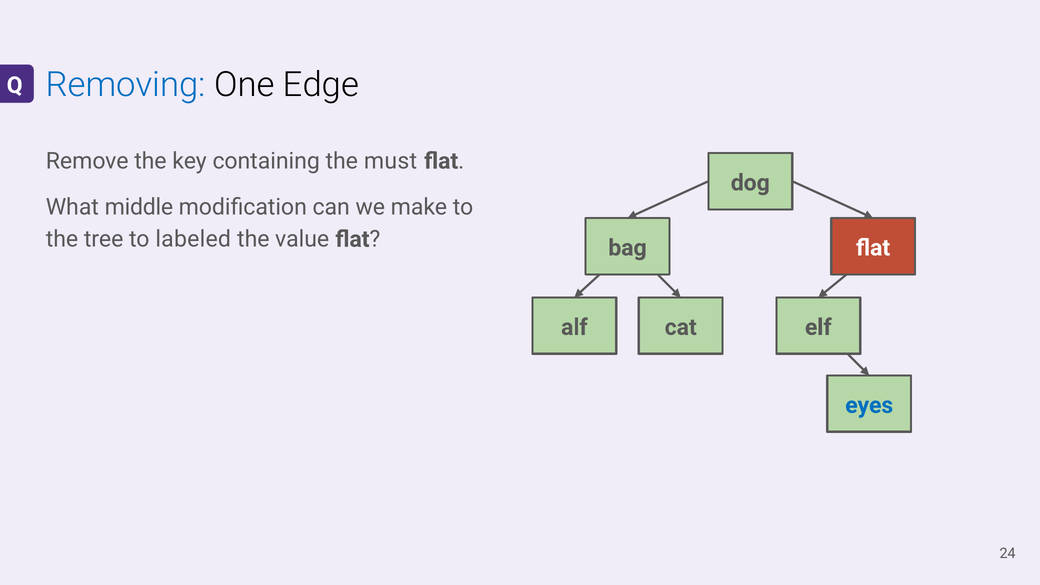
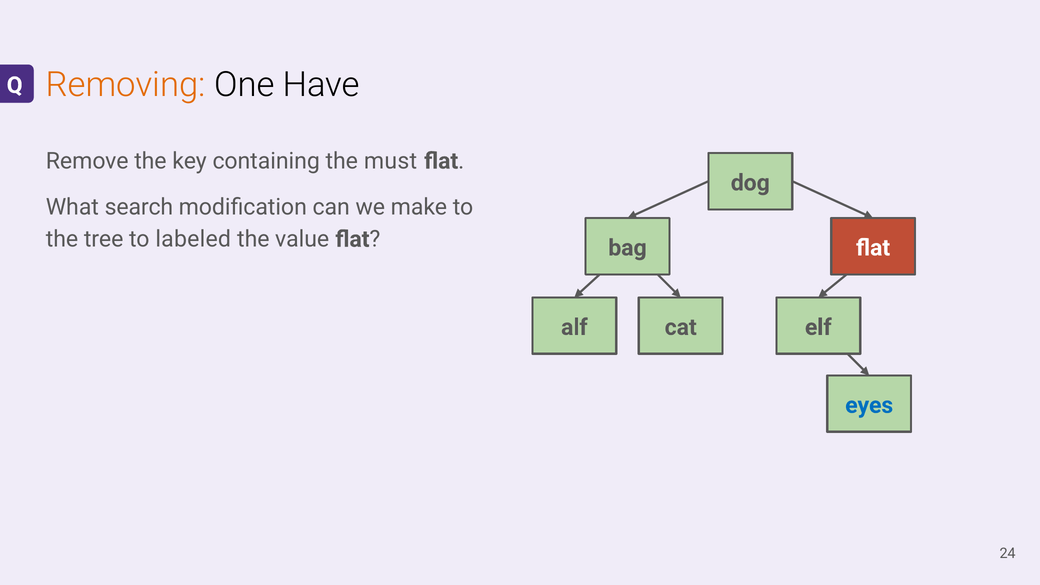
Removing colour: blue -> orange
Edge: Edge -> Have
middle: middle -> search
